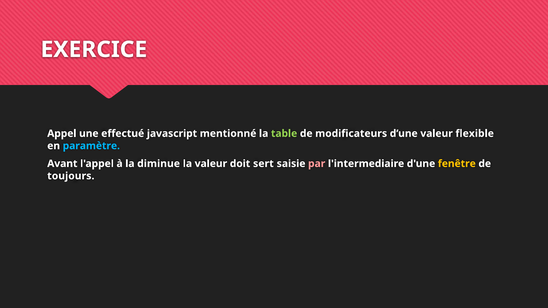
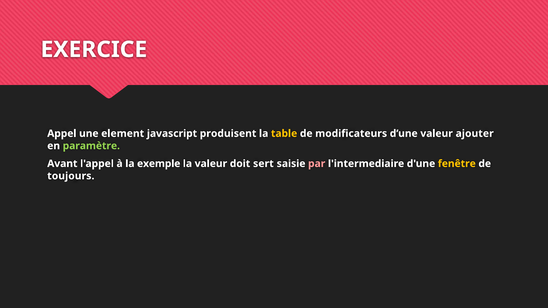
effectué: effectué -> element
mentionné: mentionné -> produisent
table colour: light green -> yellow
flexible: flexible -> ajouter
paramètre colour: light blue -> light green
diminue: diminue -> exemple
